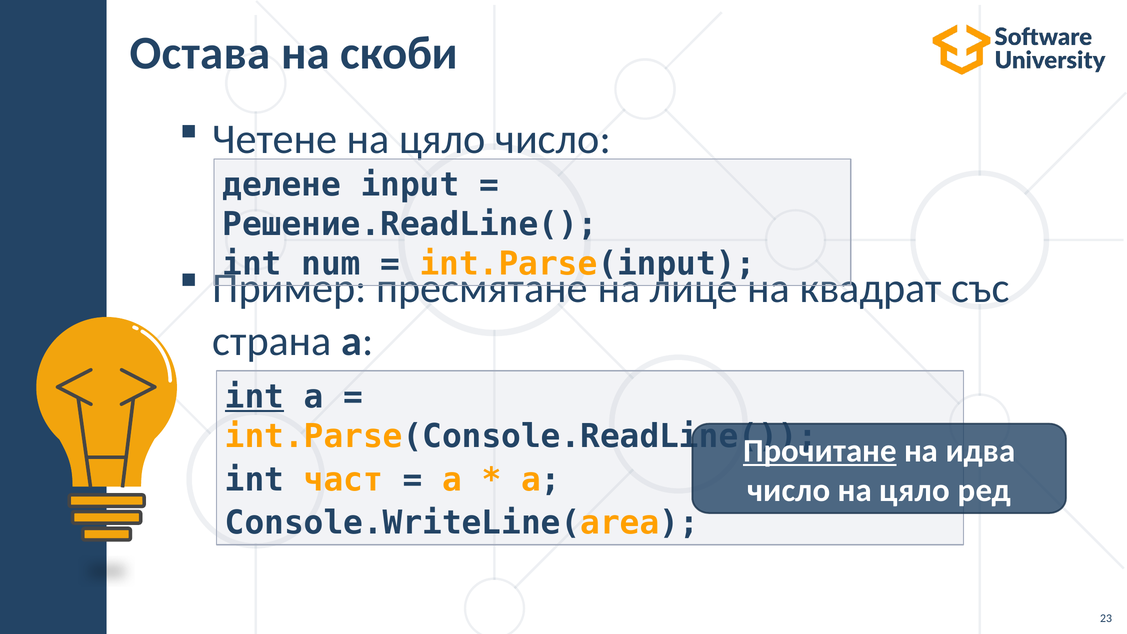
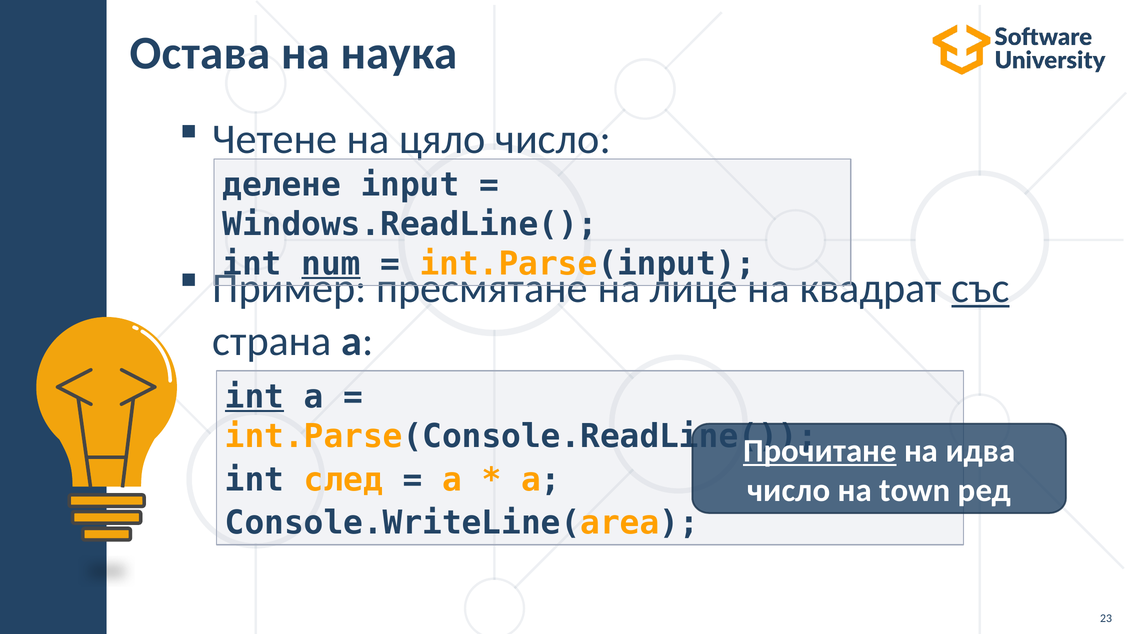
скоби: скоби -> наука
Решение.ReadLine(: Решение.ReadLine( -> Windows.ReadLine(
num underline: none -> present
със underline: none -> present
част: част -> след
число на цяло: цяло -> town
